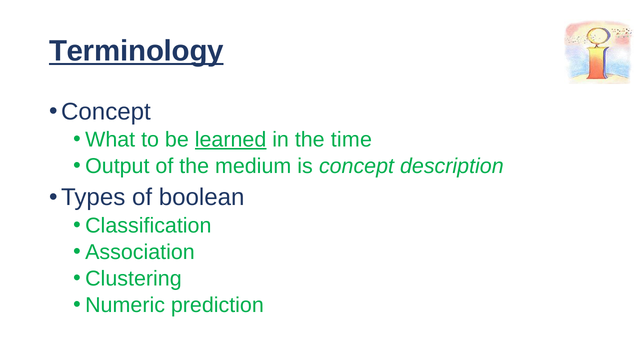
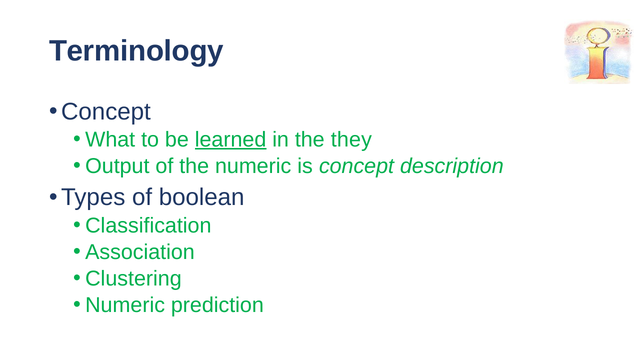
Terminology underline: present -> none
time: time -> they
the medium: medium -> numeric
